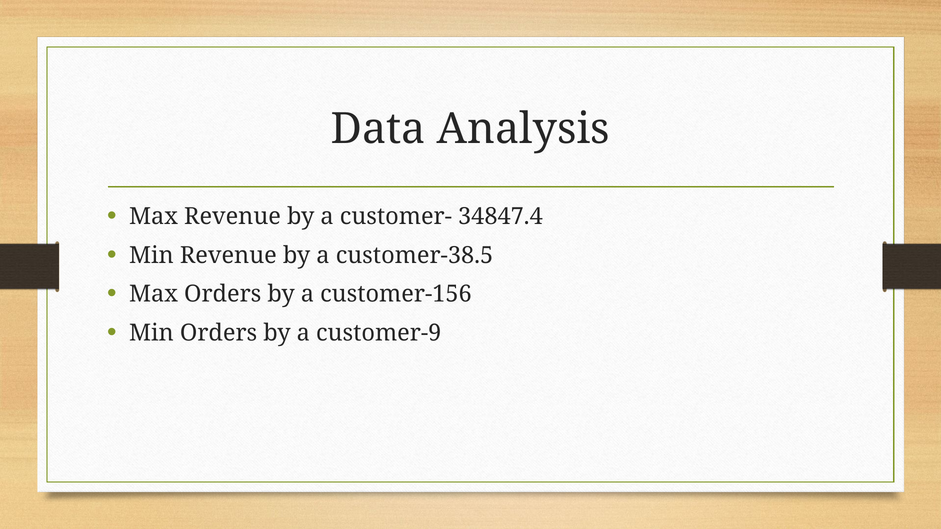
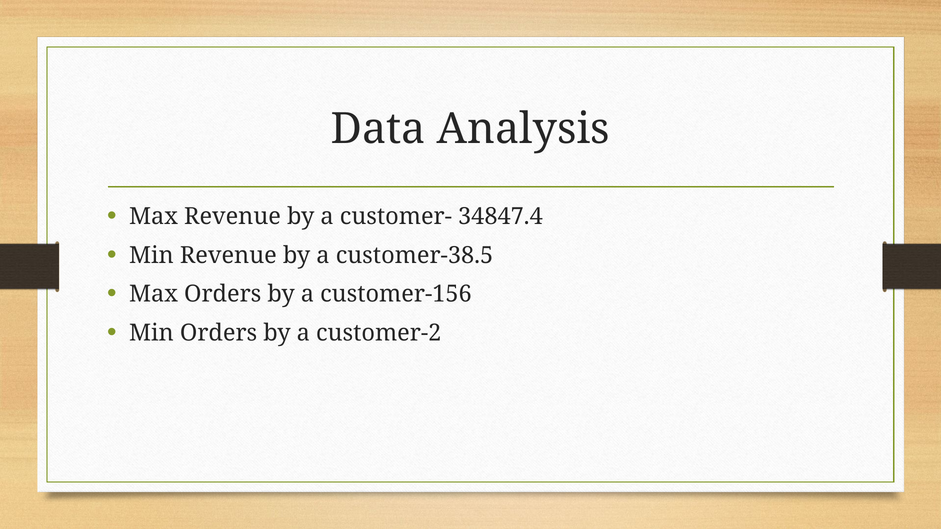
customer-9: customer-9 -> customer-2
